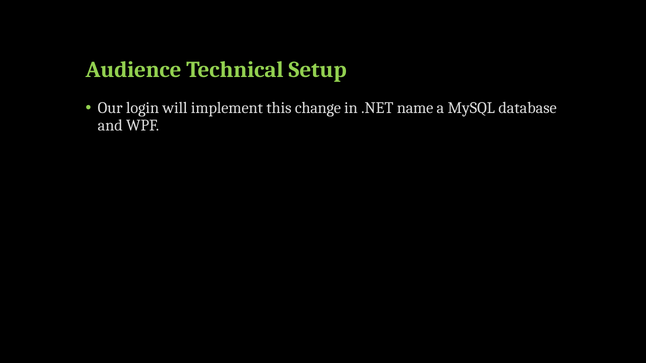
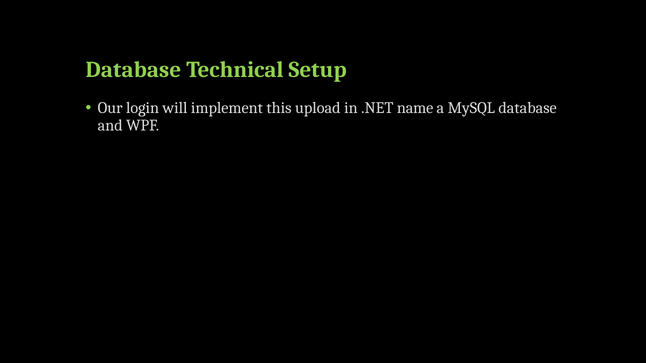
Audience at (133, 70): Audience -> Database
change: change -> upload
